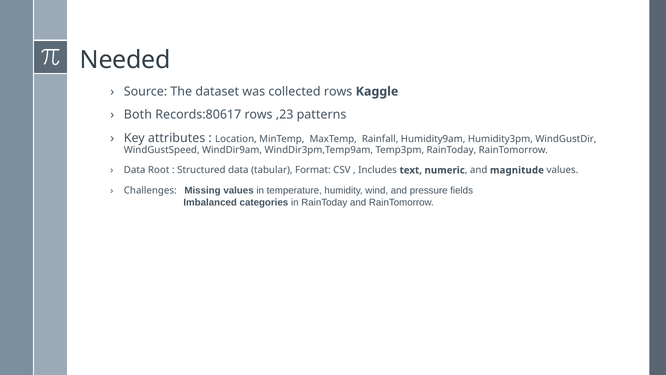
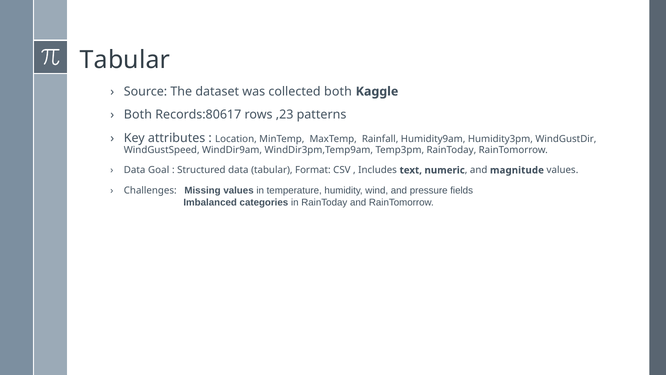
Needed at (125, 60): Needed -> Tabular
collected rows: rows -> both
Root: Root -> Goal
